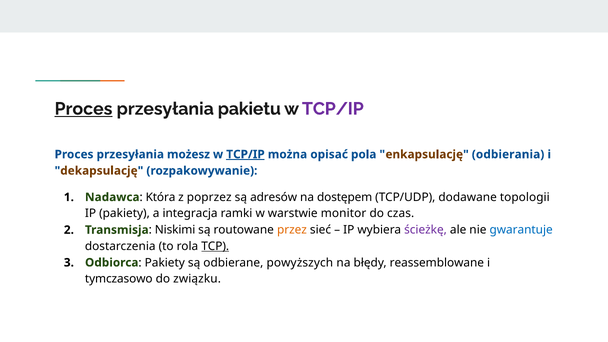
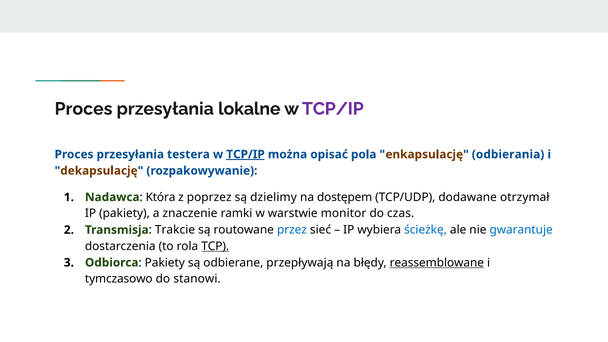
Proces at (84, 109) underline: present -> none
pakietu: pakietu -> lokalne
możesz: możesz -> testera
adresów: adresów -> dzielimy
topologii: topologii -> otrzymał
integracja: integracja -> znaczenie
Niskimi: Niskimi -> Trakcie
przez colour: orange -> blue
ścieżkę colour: purple -> blue
powyższych: powyższych -> przepływają
reassemblowane underline: none -> present
związku: związku -> stanowi
